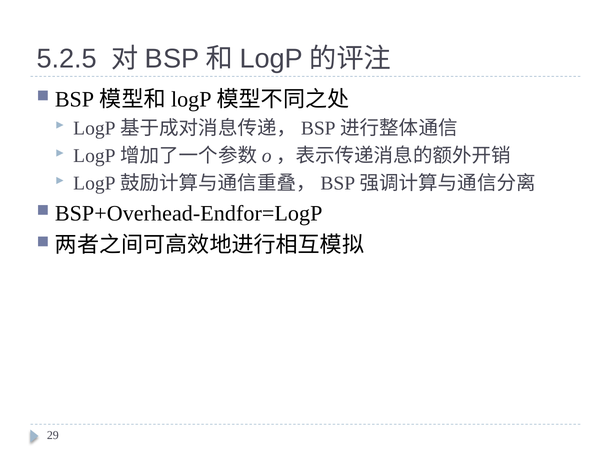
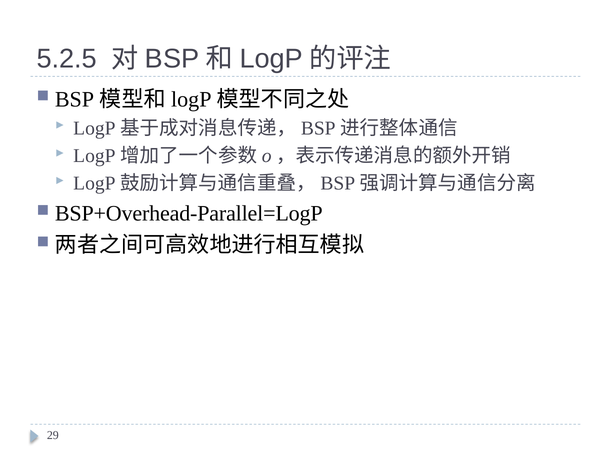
BSP+Overhead-Endfor=LogP: BSP+Overhead-Endfor=LogP -> BSP+Overhead-Parallel=LogP
